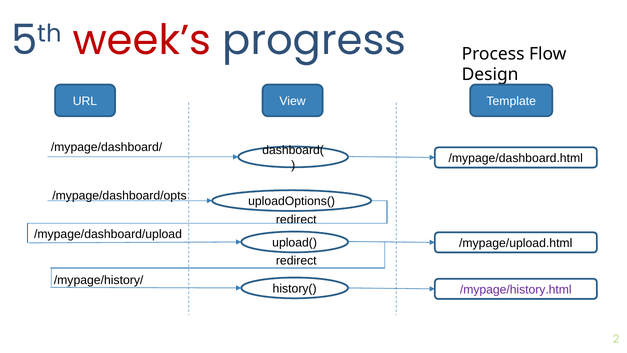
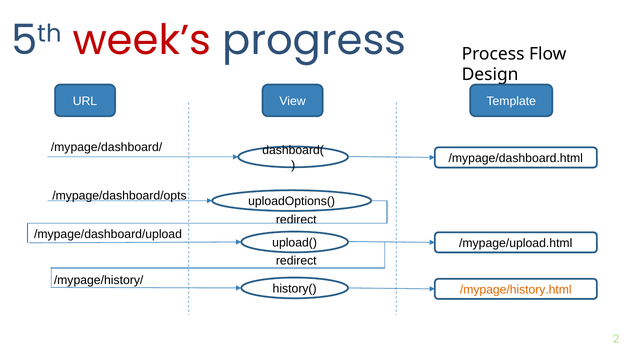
/mypage/history.html colour: purple -> orange
